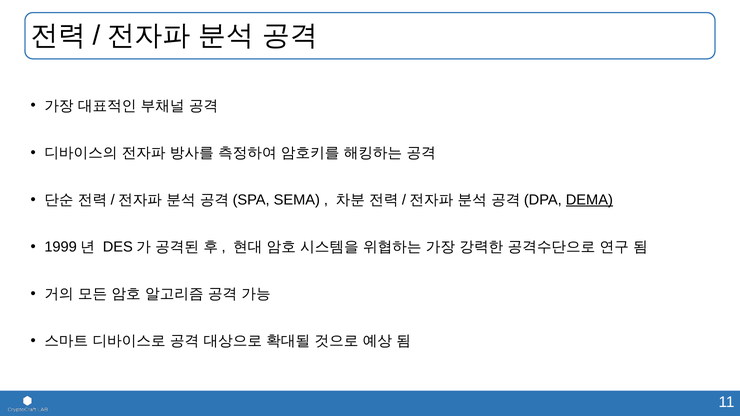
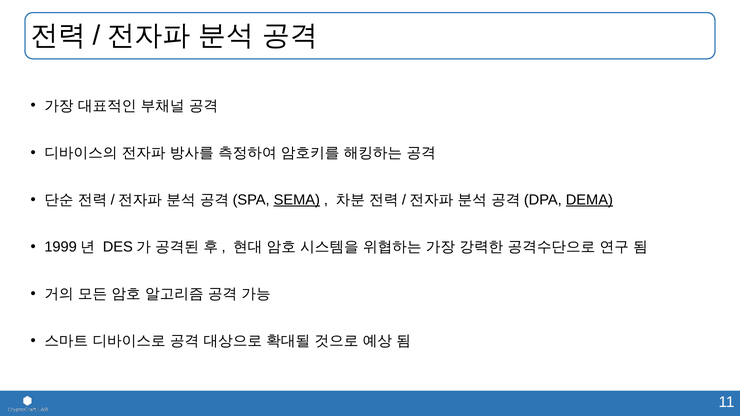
SEMA underline: none -> present
